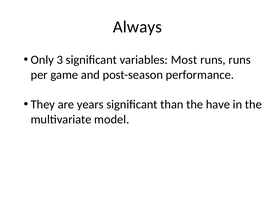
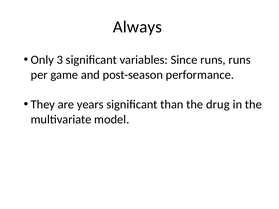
Most: Most -> Since
have: have -> drug
